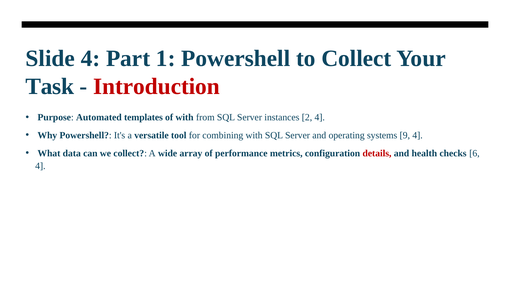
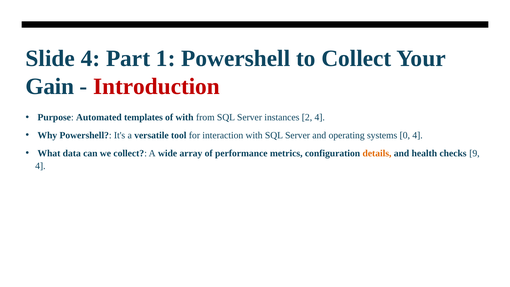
Task: Task -> Gain
combining: combining -> interaction
9: 9 -> 0
details colour: red -> orange
6: 6 -> 9
